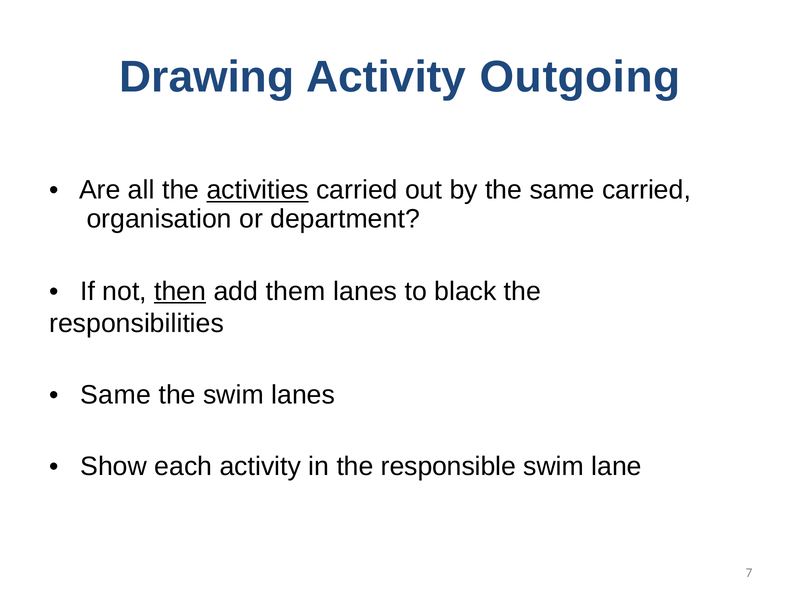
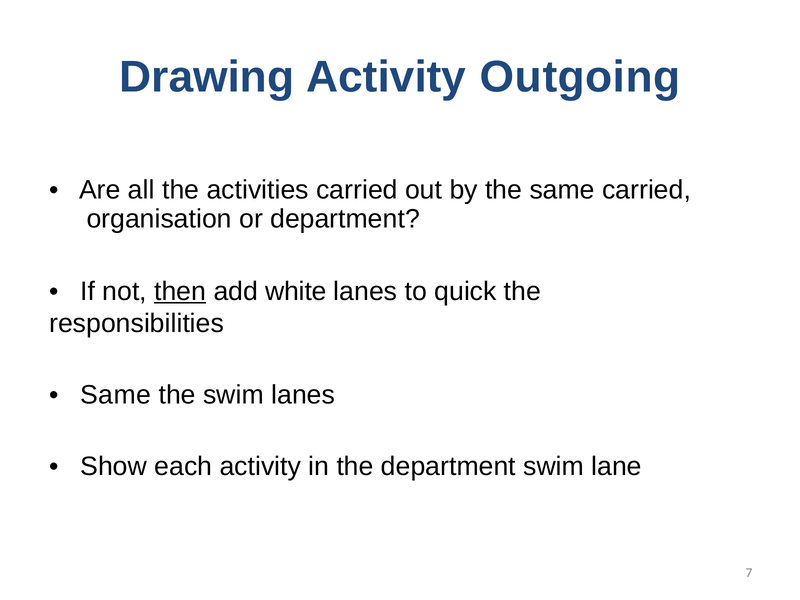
activities underline: present -> none
them: them -> white
black: black -> quick
the responsible: responsible -> department
